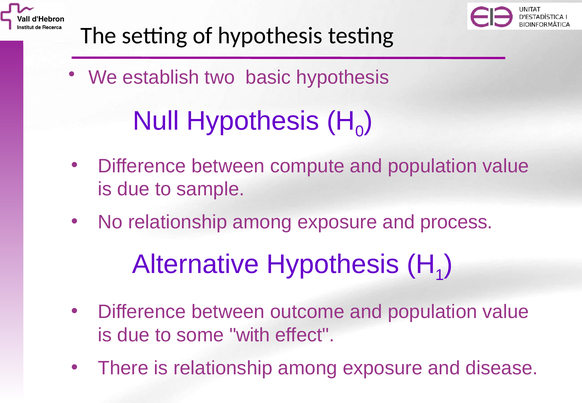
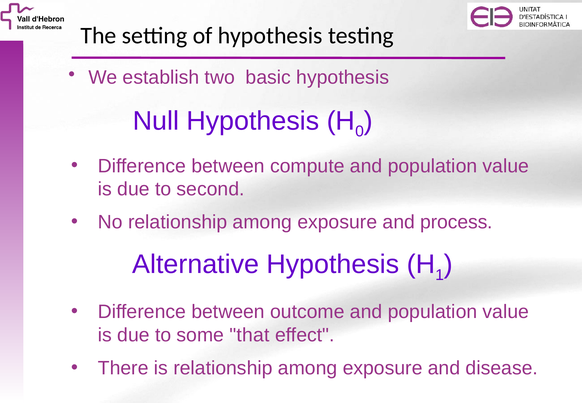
sample: sample -> second
with: with -> that
